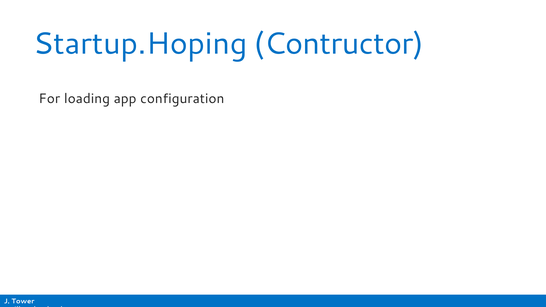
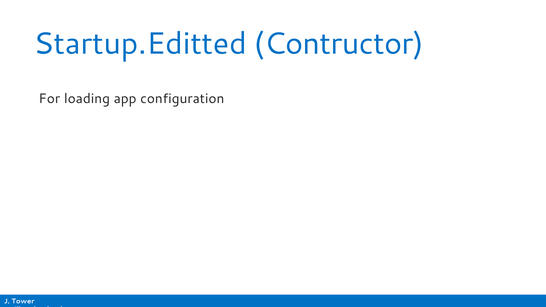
Startup.Hoping: Startup.Hoping -> Startup.Editted
